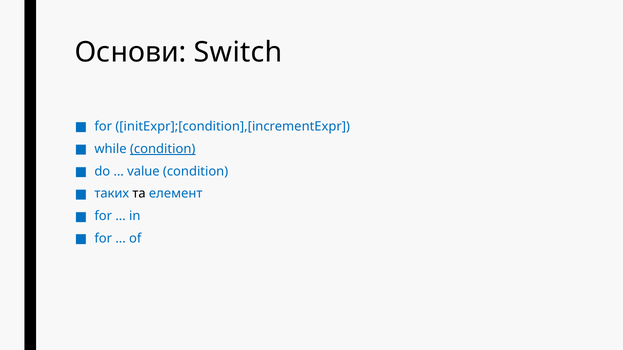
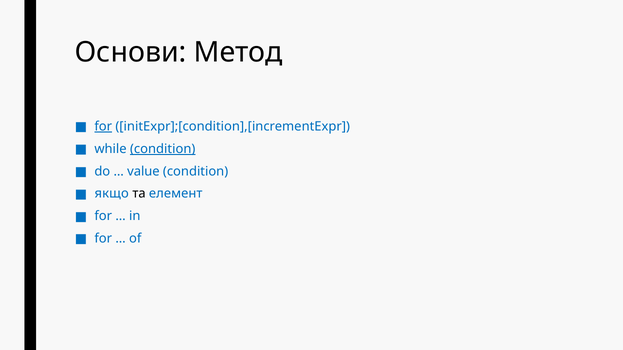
Switch: Switch -> Метод
for at (103, 127) underline: none -> present
таких: таких -> якщо
